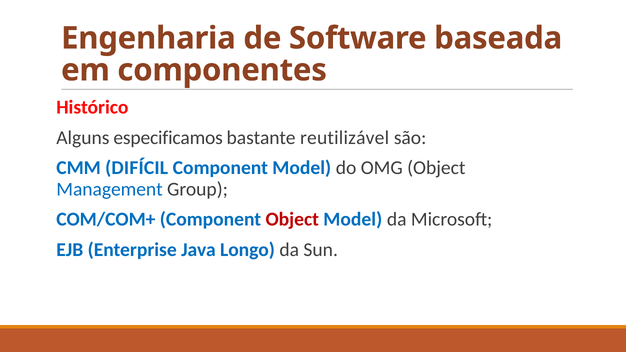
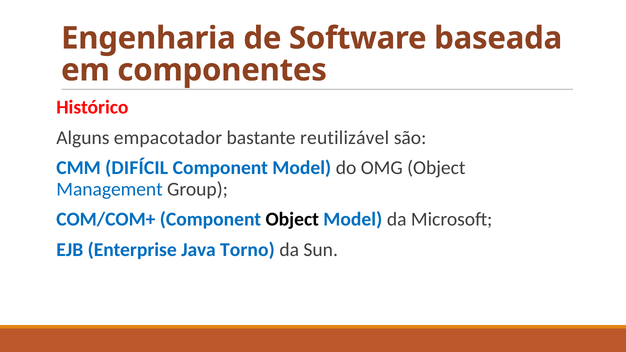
especificamos: especificamos -> empacotador
Object at (292, 219) colour: red -> black
Longo: Longo -> Torno
